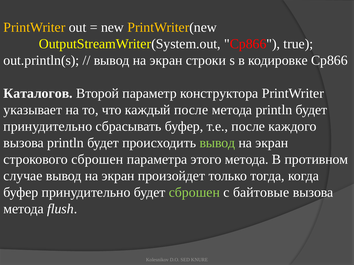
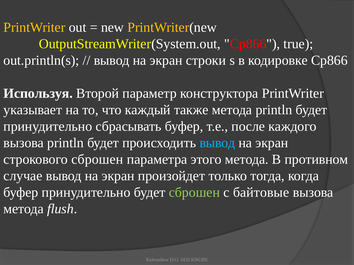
Каталогов: Каталогов -> Используя
каждый после: после -> также
вывод at (217, 143) colour: light green -> light blue
